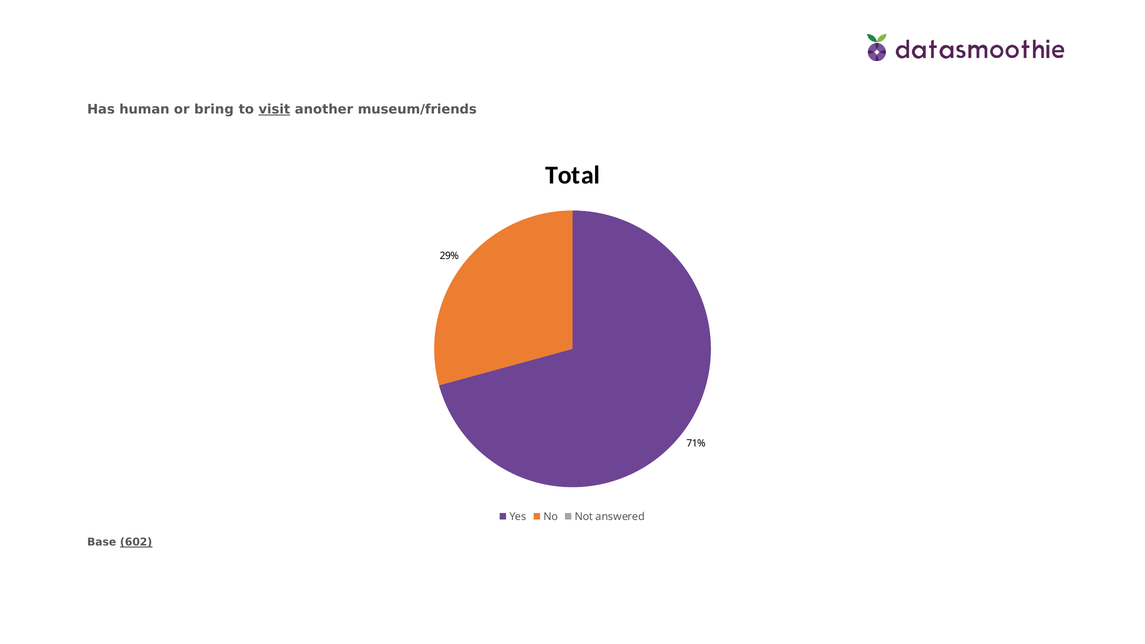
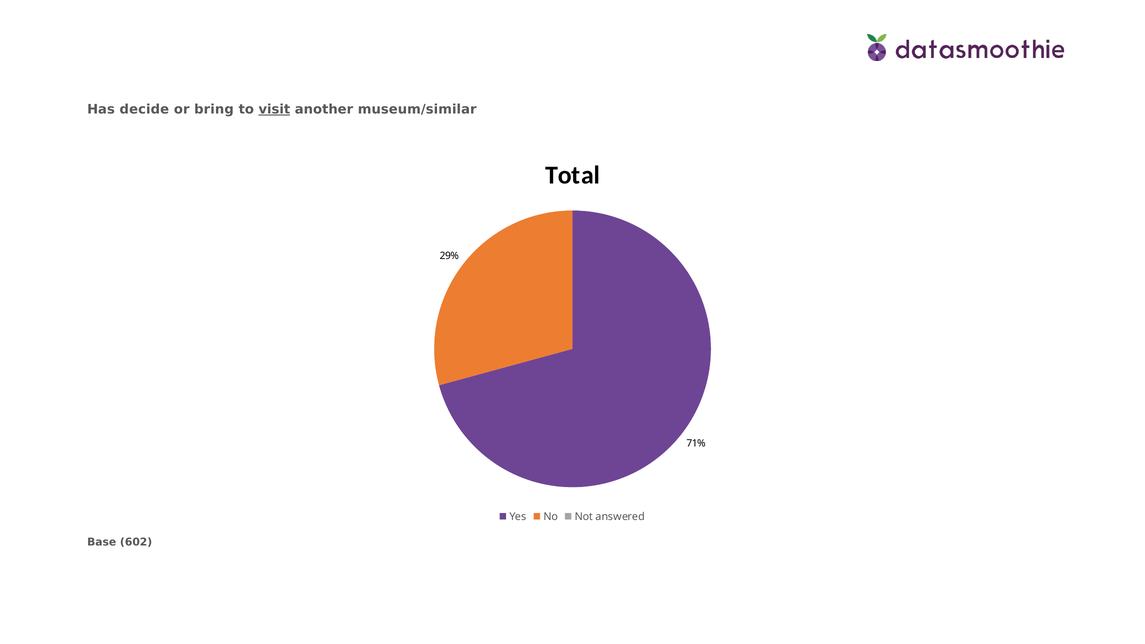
human: human -> decide
museum/friends: museum/friends -> museum/similar
602 underline: present -> none
